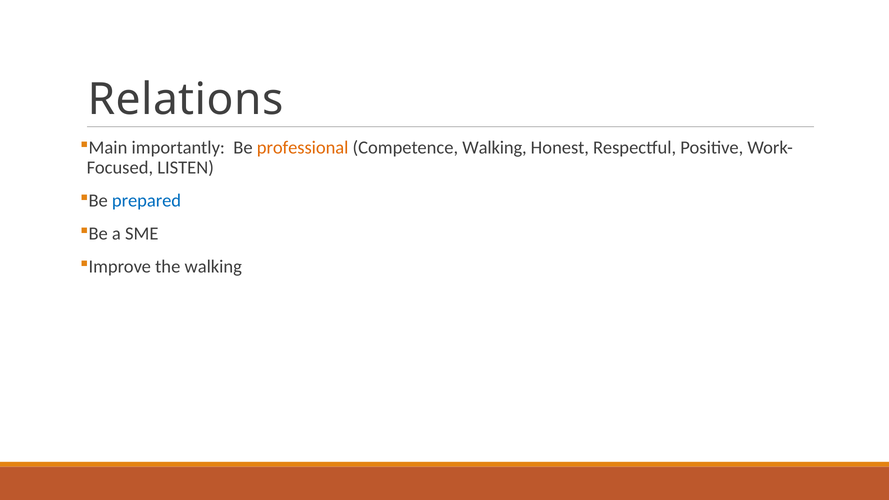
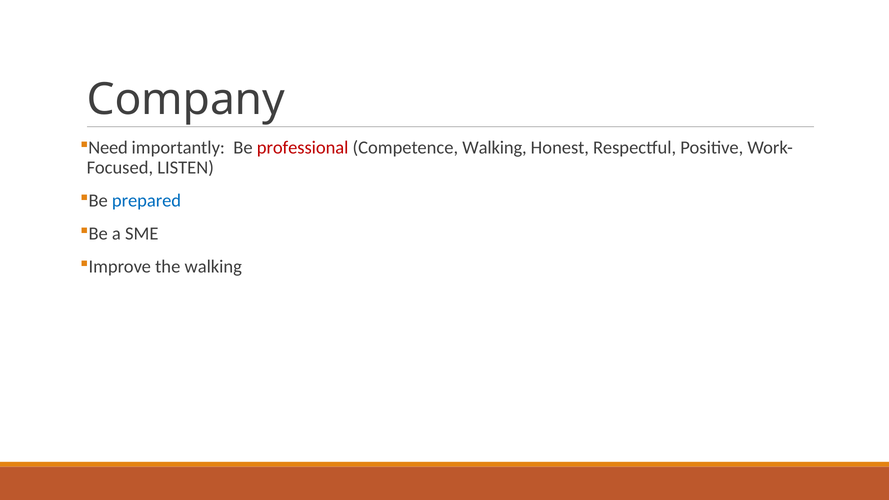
Relations: Relations -> Company
Main: Main -> Need
professional colour: orange -> red
